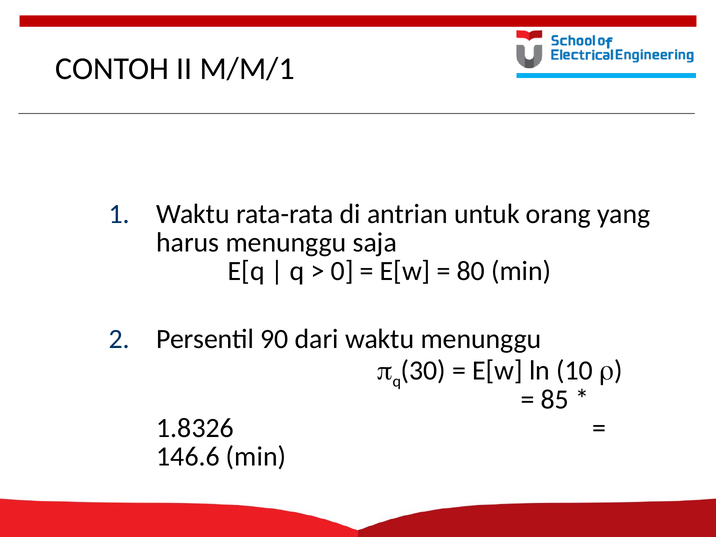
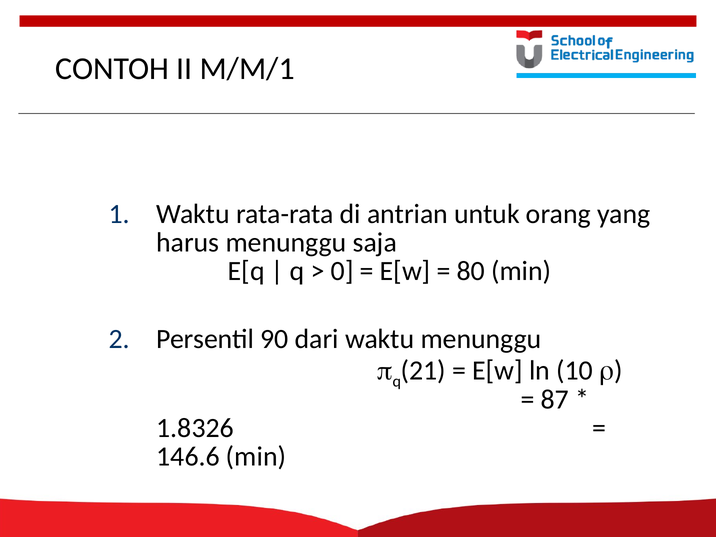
30: 30 -> 21
85: 85 -> 87
